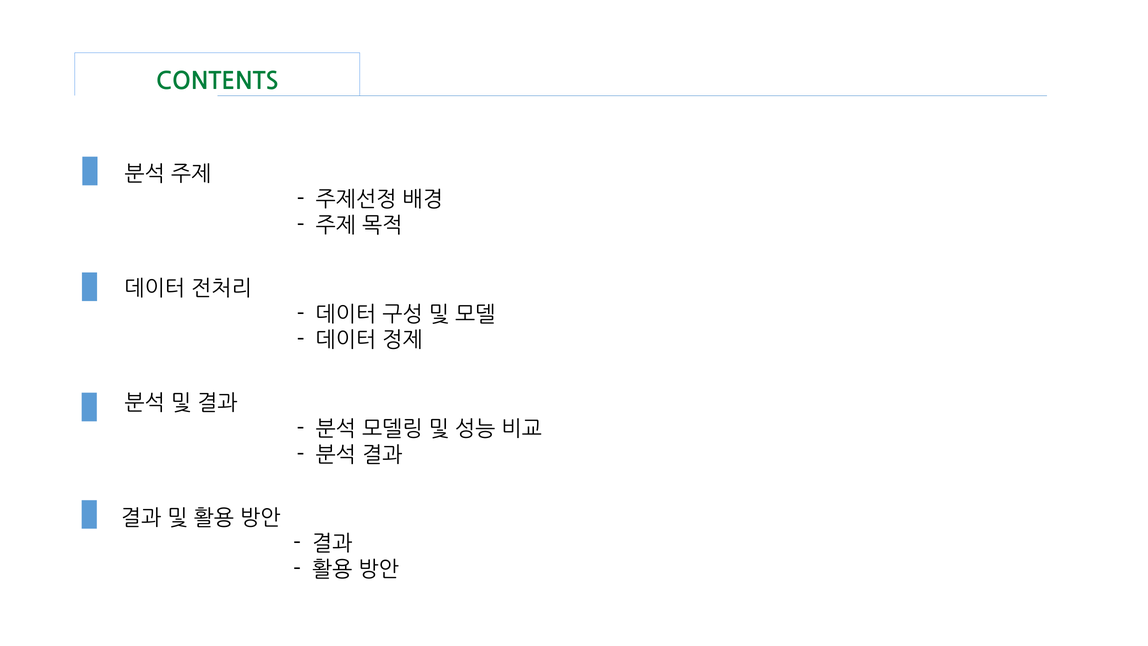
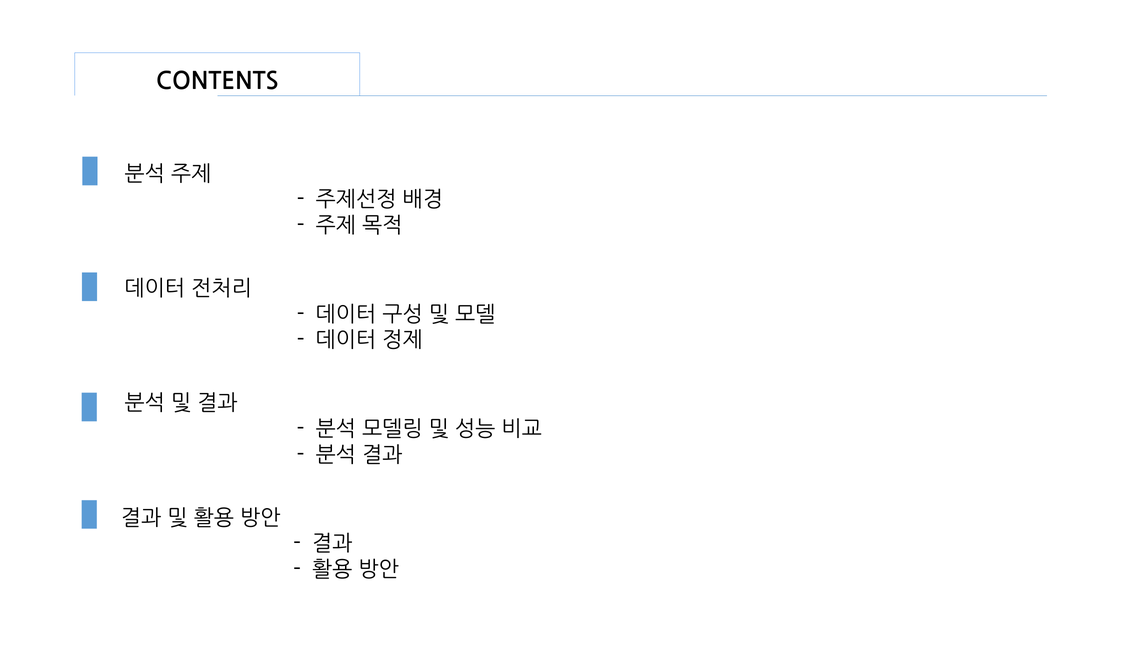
CONTENTS colour: green -> black
